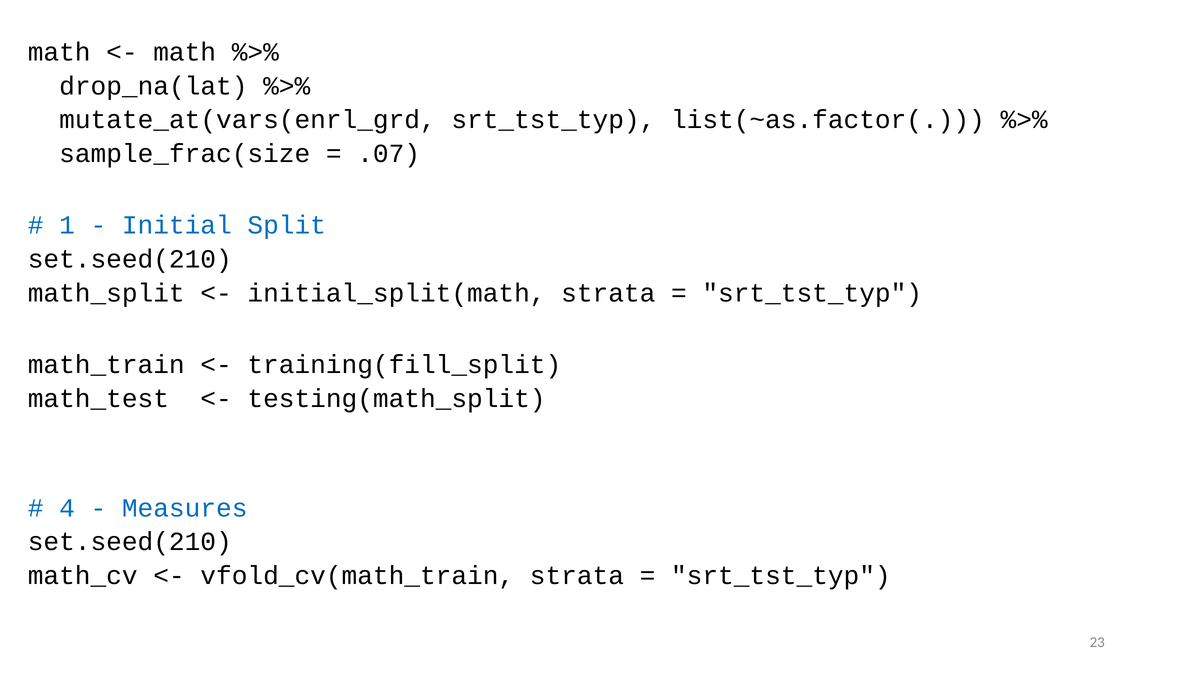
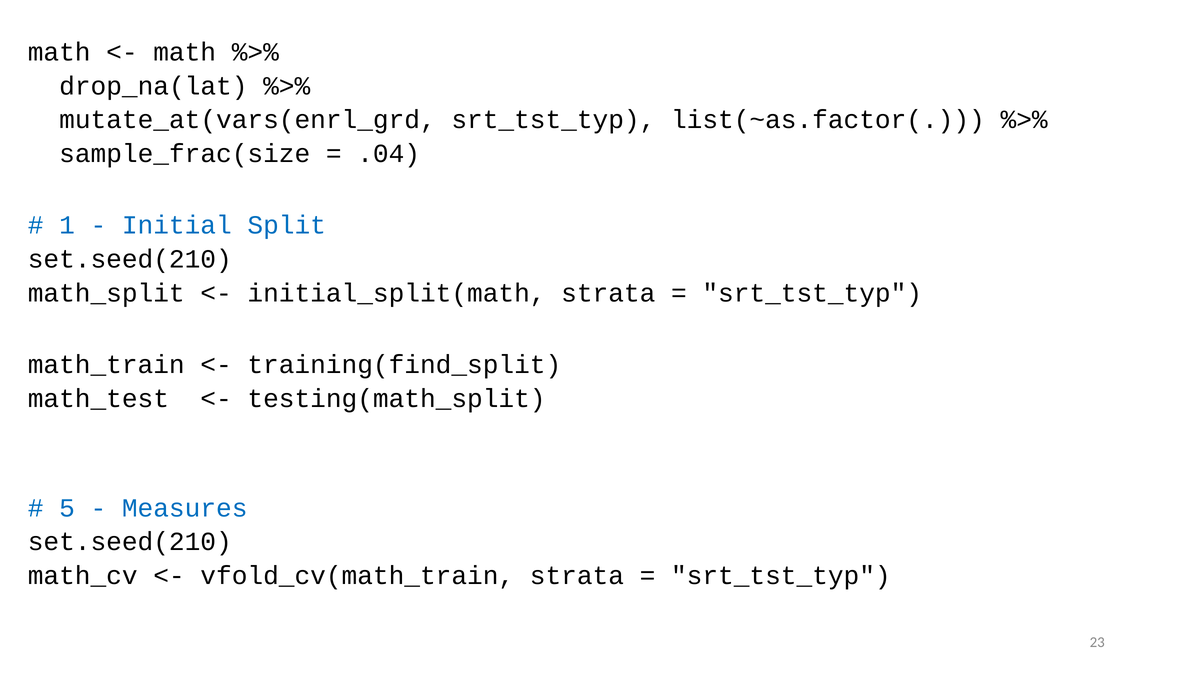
.07: .07 -> .04
training(fill_split: training(fill_split -> training(find_split
4: 4 -> 5
